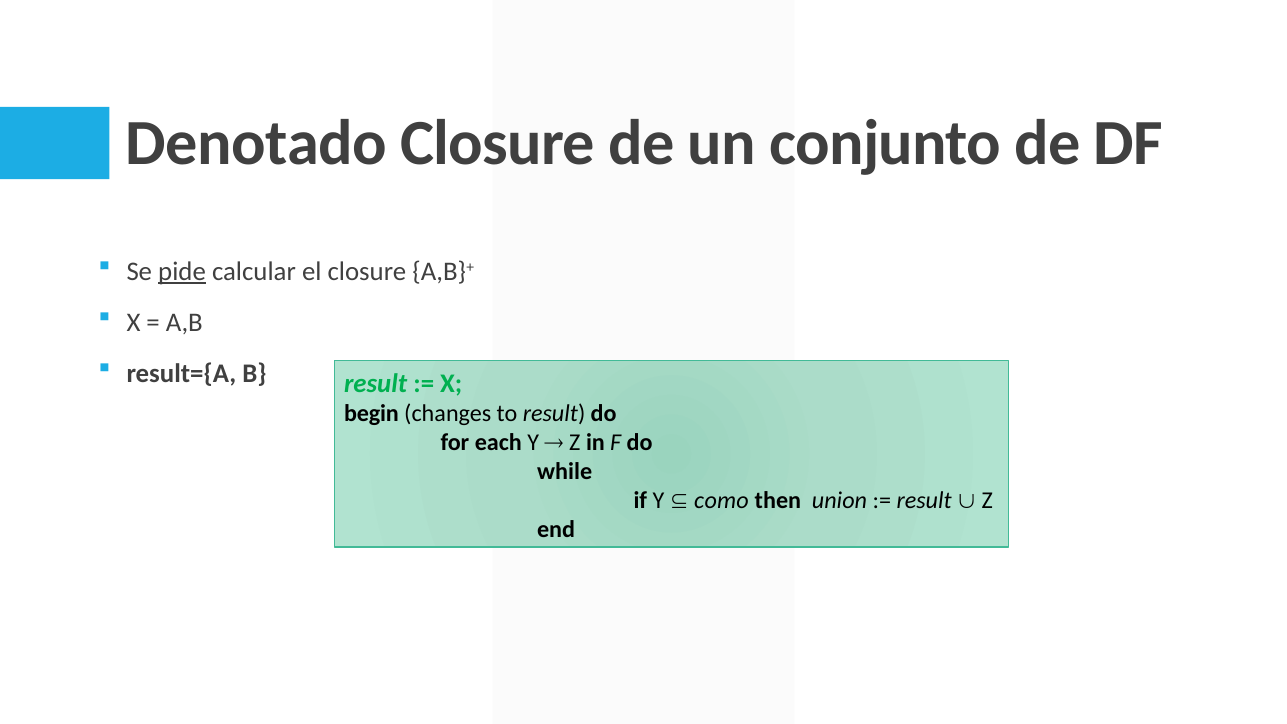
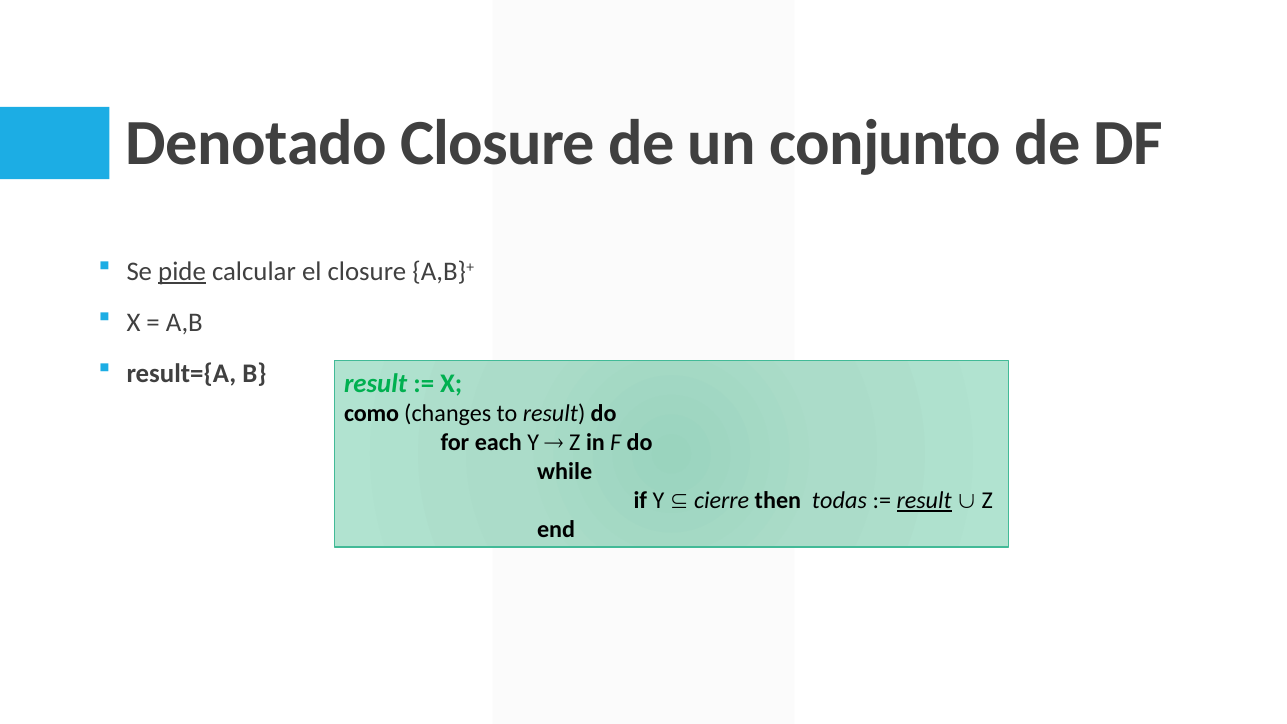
begin: begin -> como
como: como -> cierre
union: union -> todas
result at (924, 501) underline: none -> present
